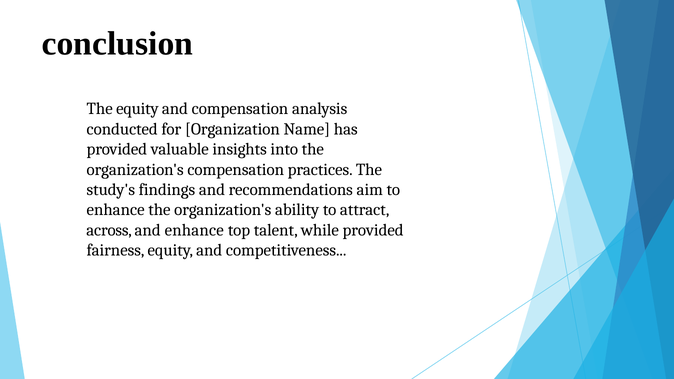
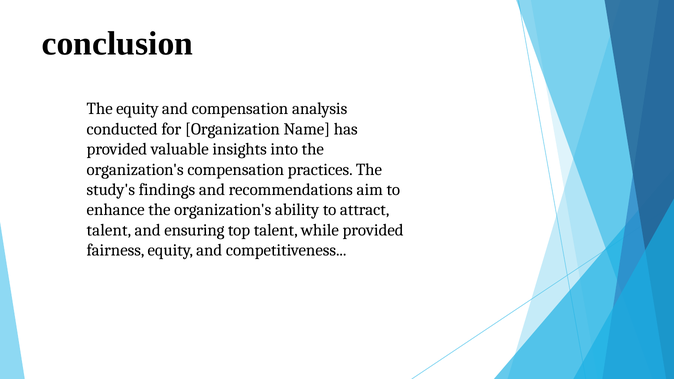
across at (109, 230): across -> talent
and enhance: enhance -> ensuring
